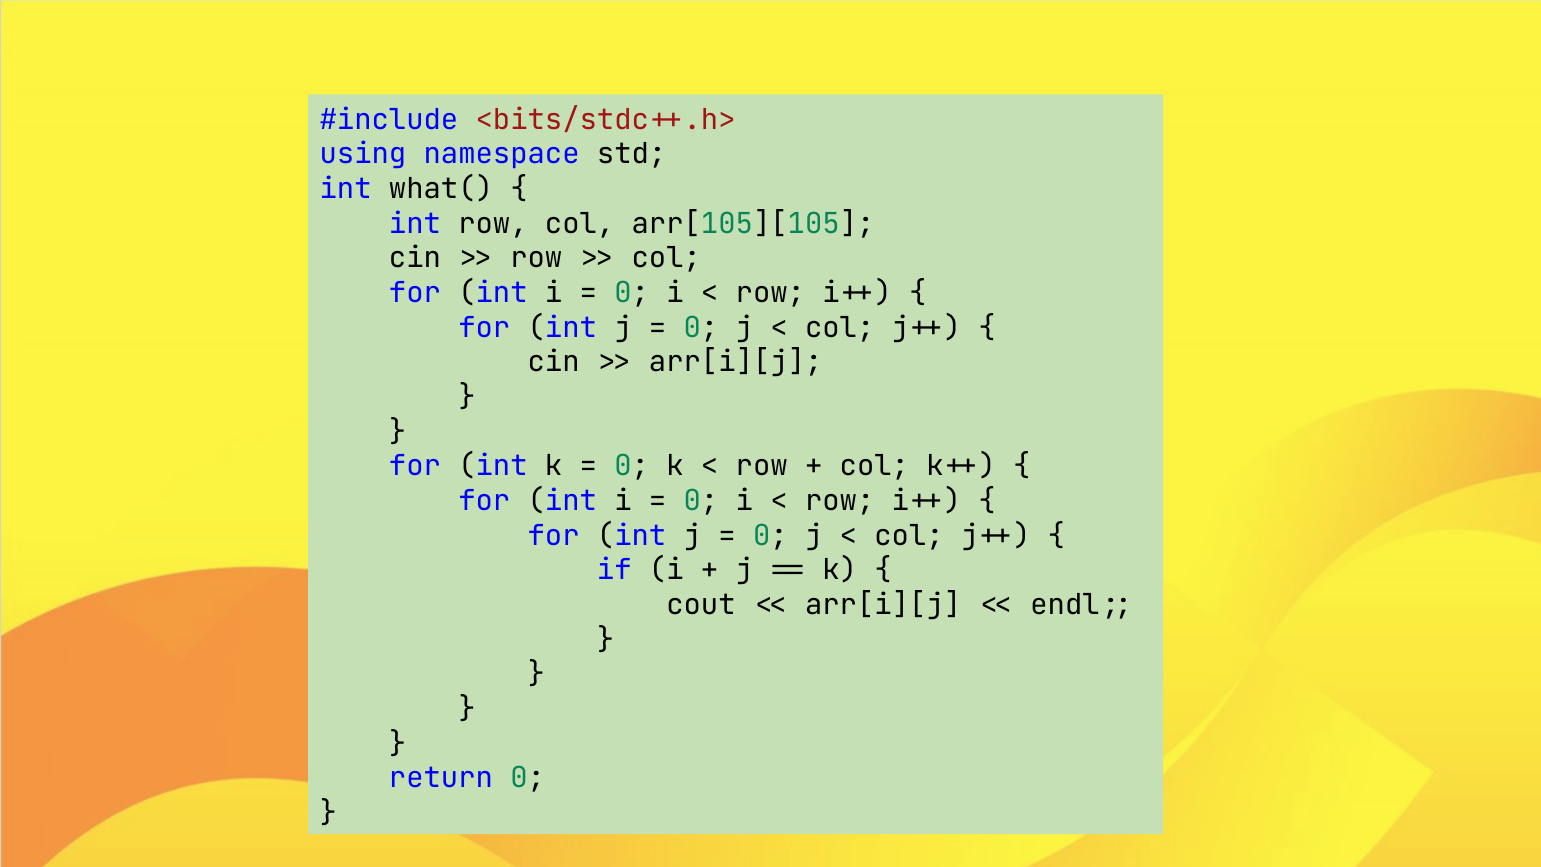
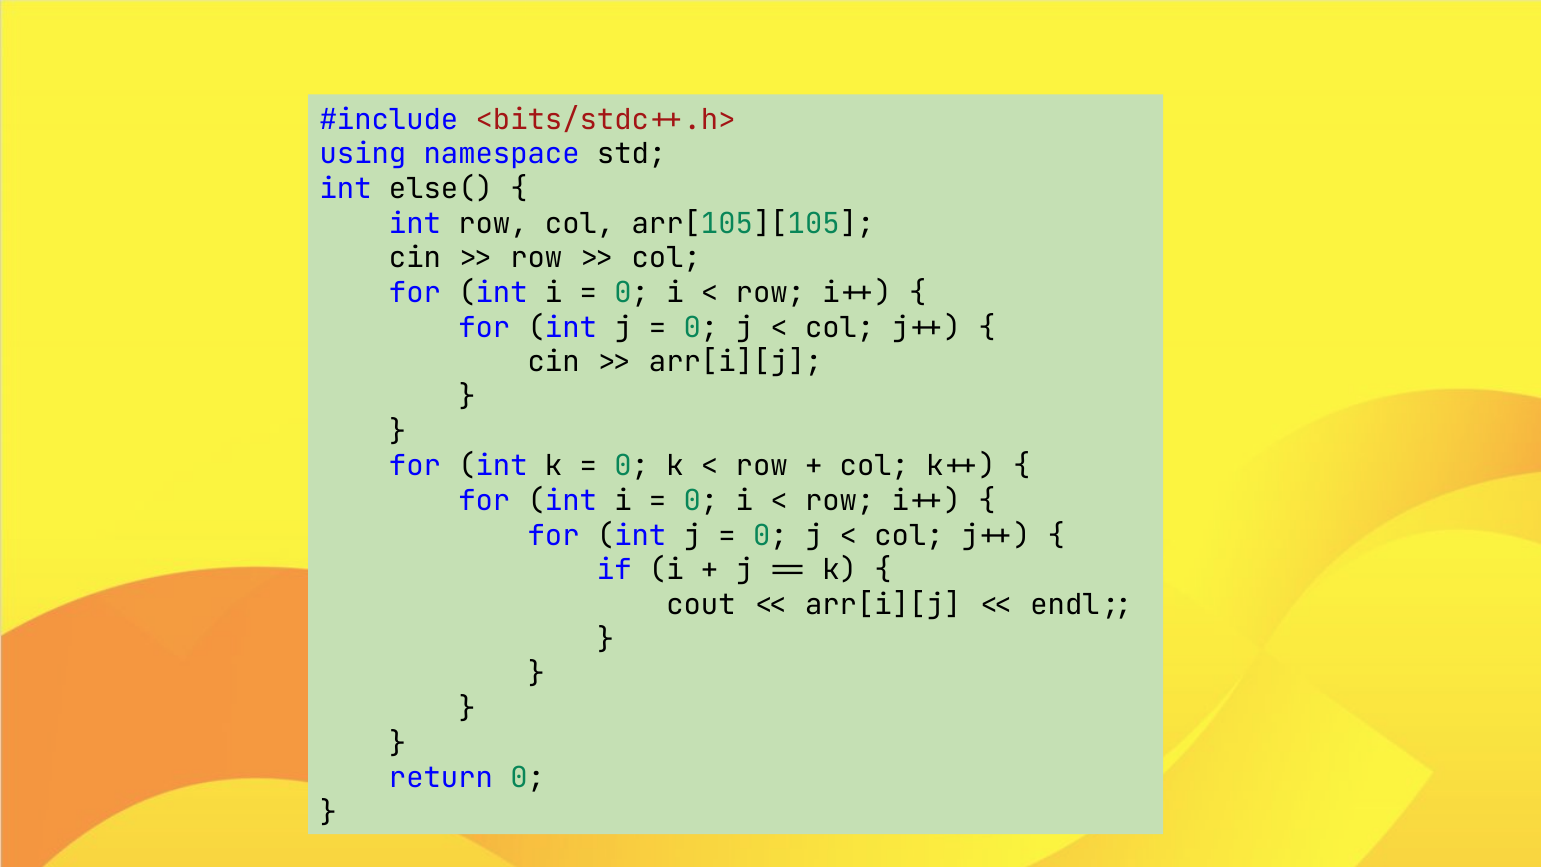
what(: what( -> else(
